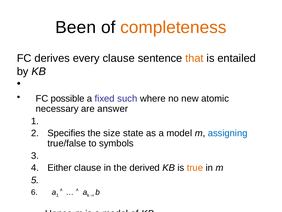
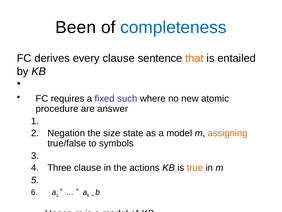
completeness colour: orange -> blue
possible: possible -> requires
necessary: necessary -> procedure
Specifies: Specifies -> Negation
assigning colour: blue -> orange
Either: Either -> Three
derived: derived -> actions
